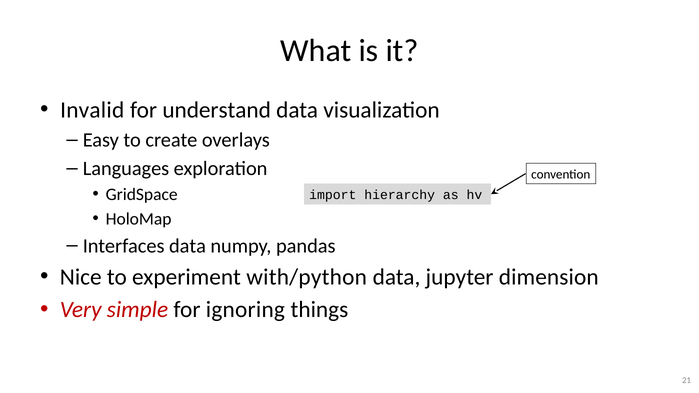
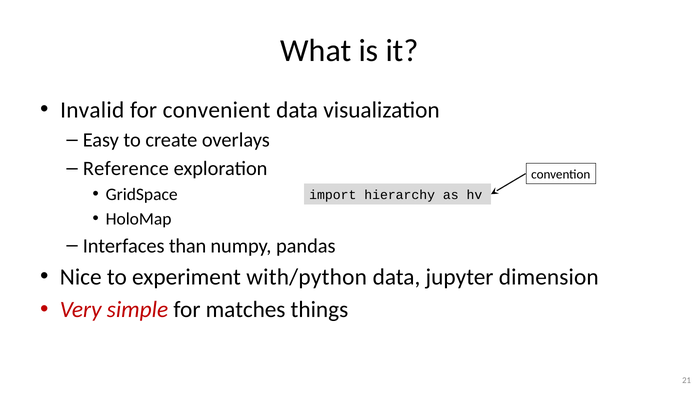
understand: understand -> convenient
Languages: Languages -> Reference
Interfaces data: data -> than
ignoring: ignoring -> matches
